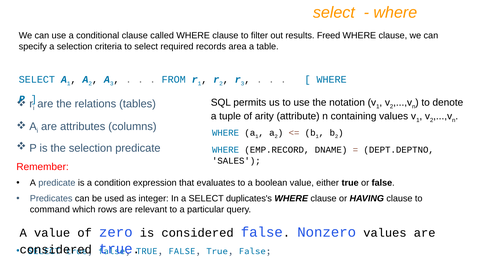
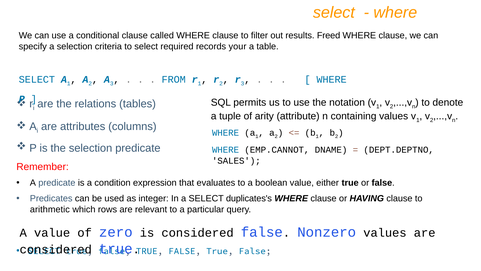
area: area -> your
EMP.RECORD: EMP.RECORD -> EMP.CANNOT
command: command -> arithmetic
